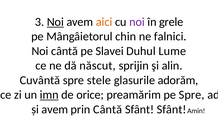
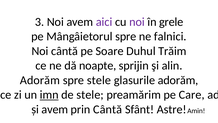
Noi at (55, 22) underline: present -> none
aici colour: orange -> purple
Mângâietorul chin: chin -> spre
Slavei: Slavei -> Soare
Lume: Lume -> Trăim
născut: născut -> noapte
Cuvântă at (40, 80): Cuvântă -> Adorăm
de orice: orice -> stele
pe Spre: Spre -> Care
Sfânt Sfânt: Sfânt -> Astre
